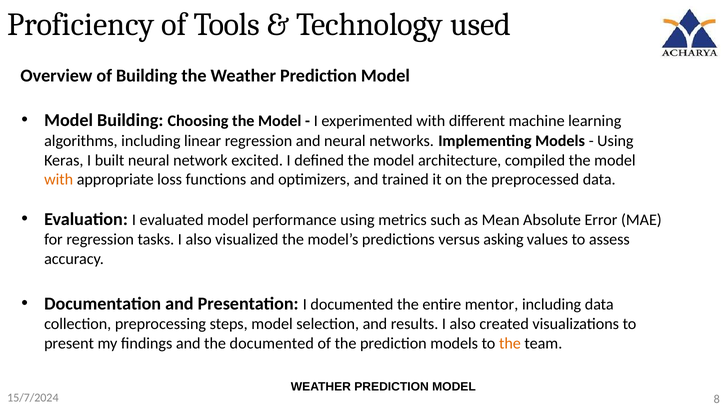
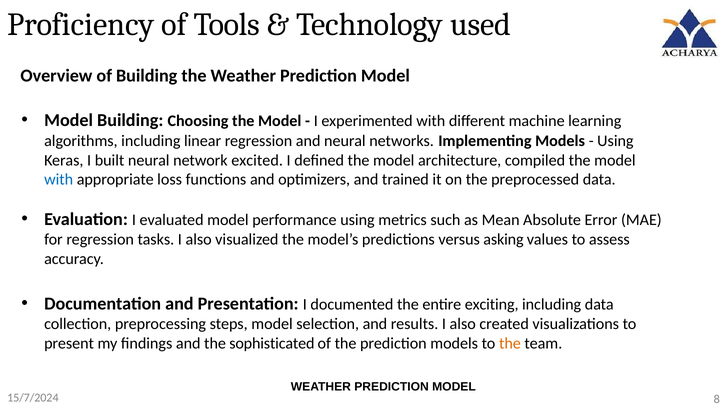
with at (59, 180) colour: orange -> blue
mentor: mentor -> exciting
the documented: documented -> sophisticated
